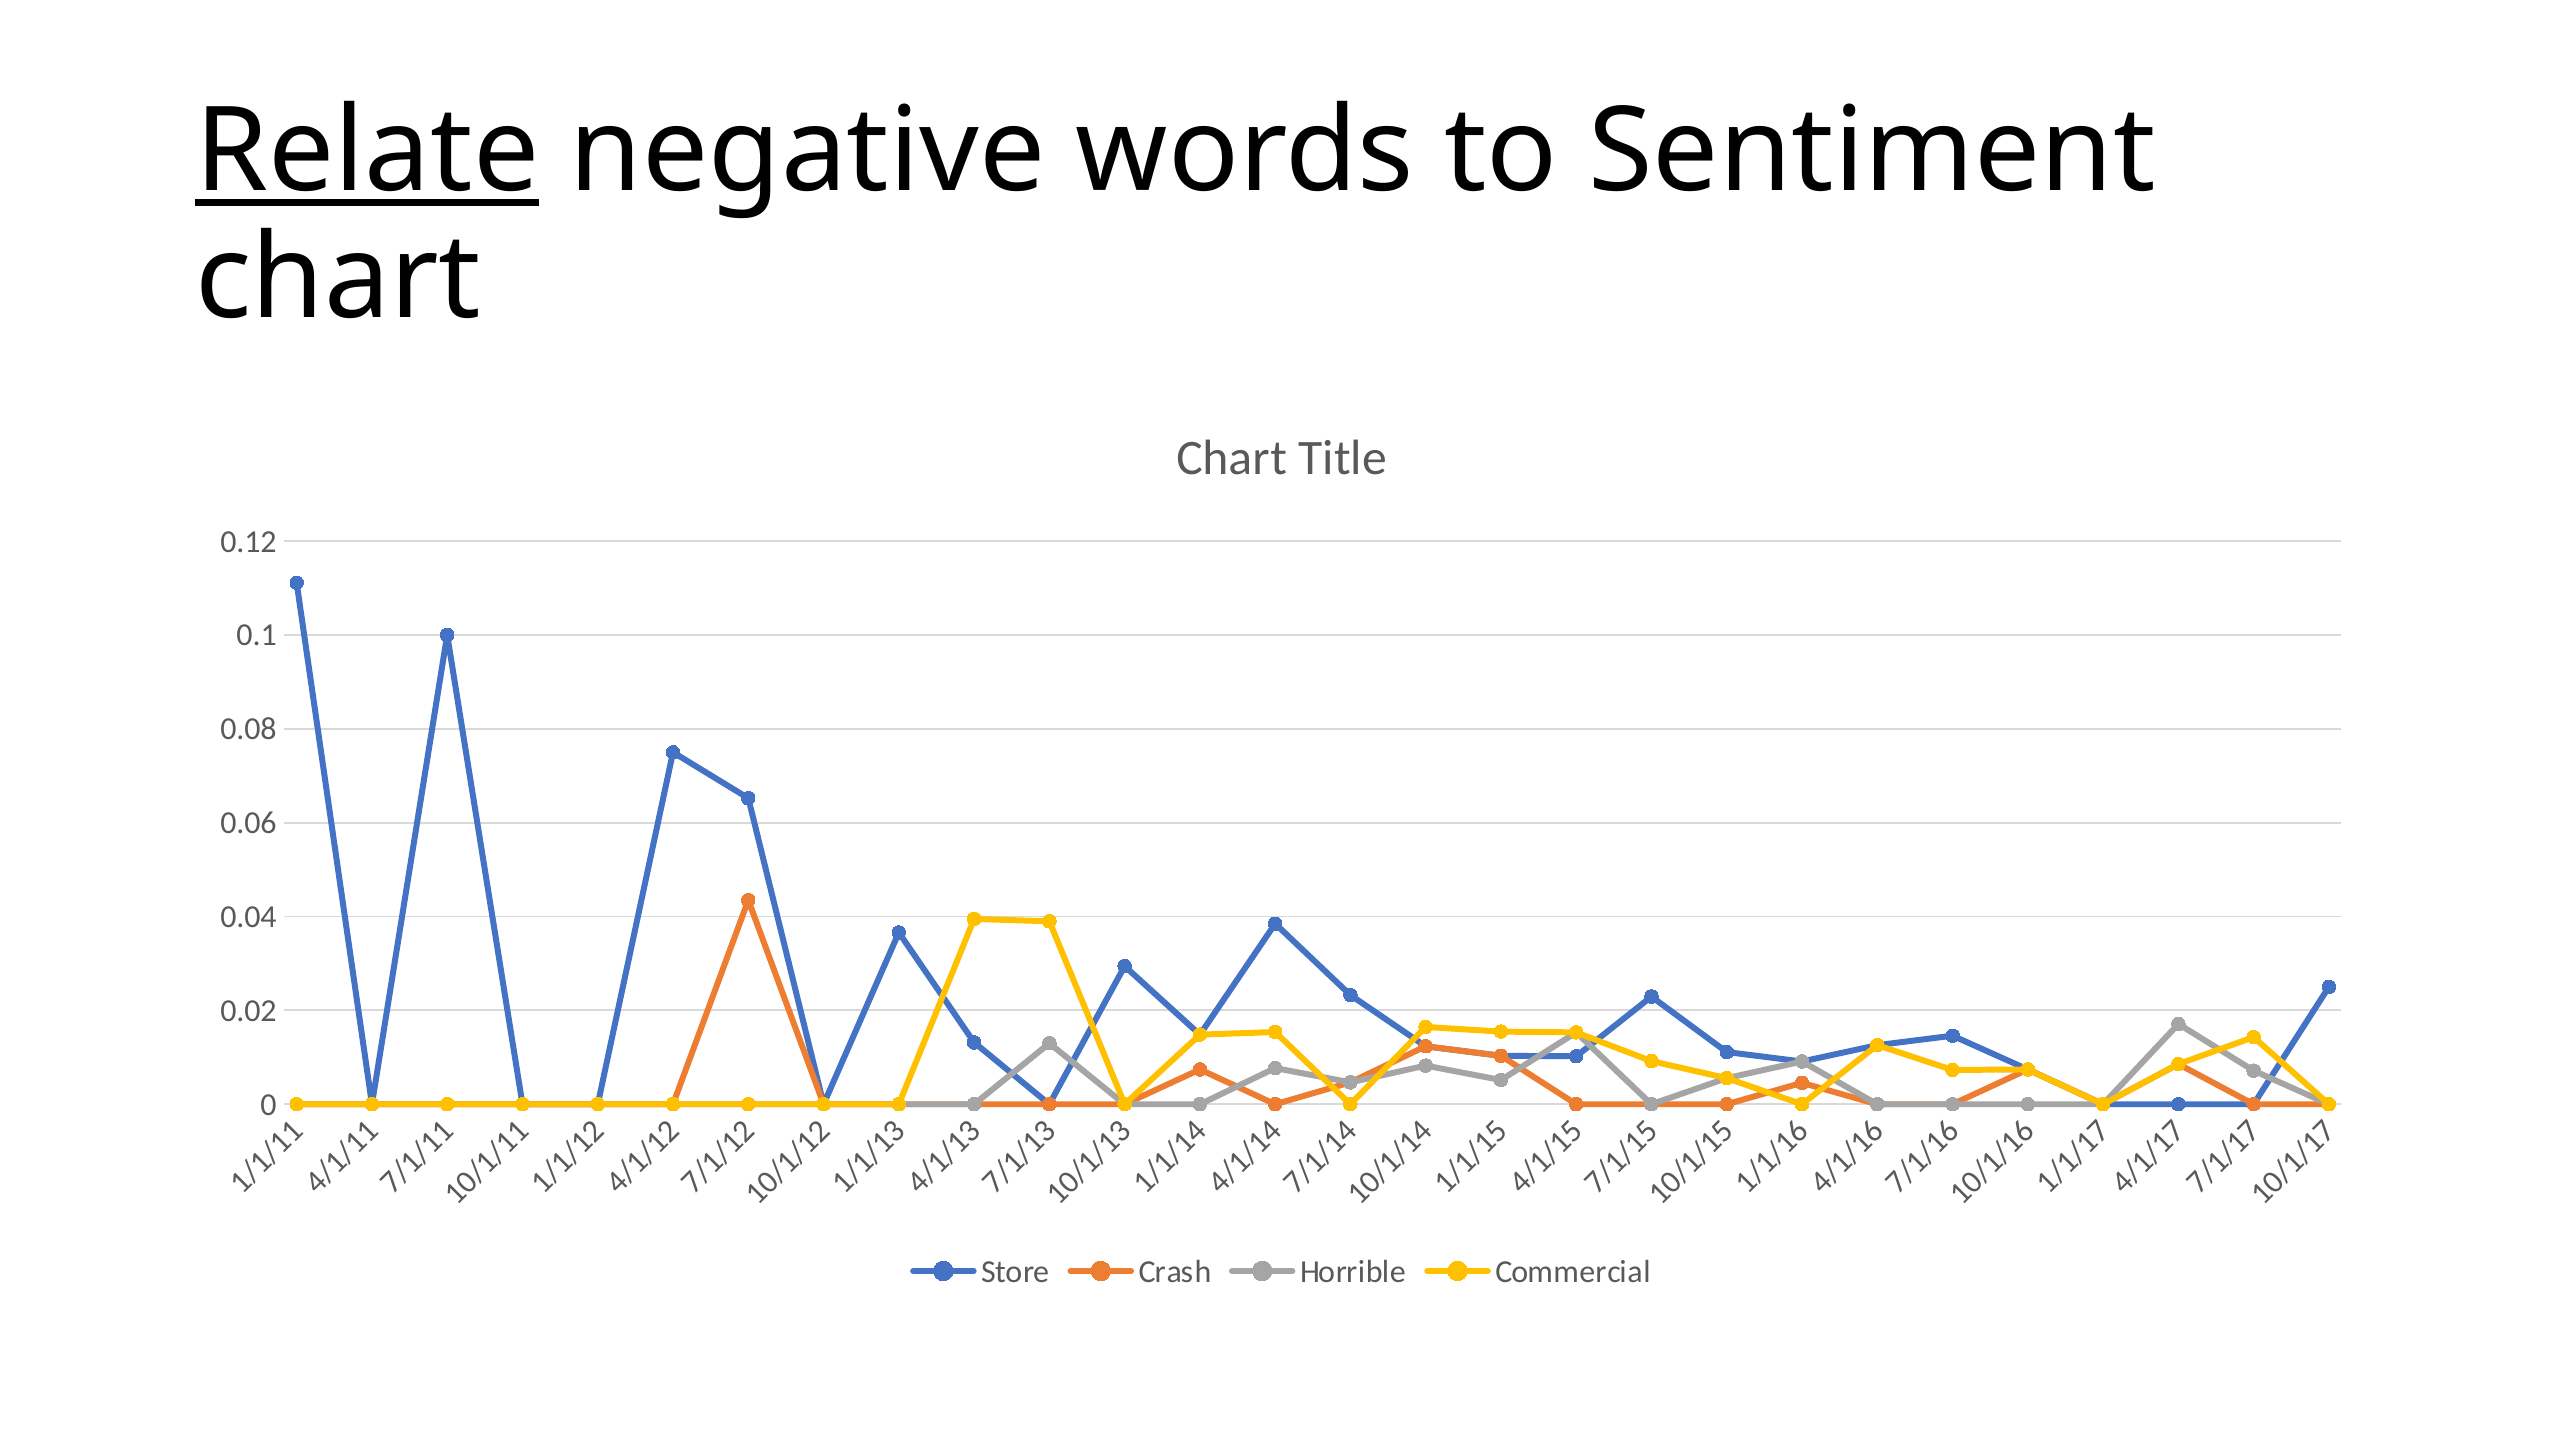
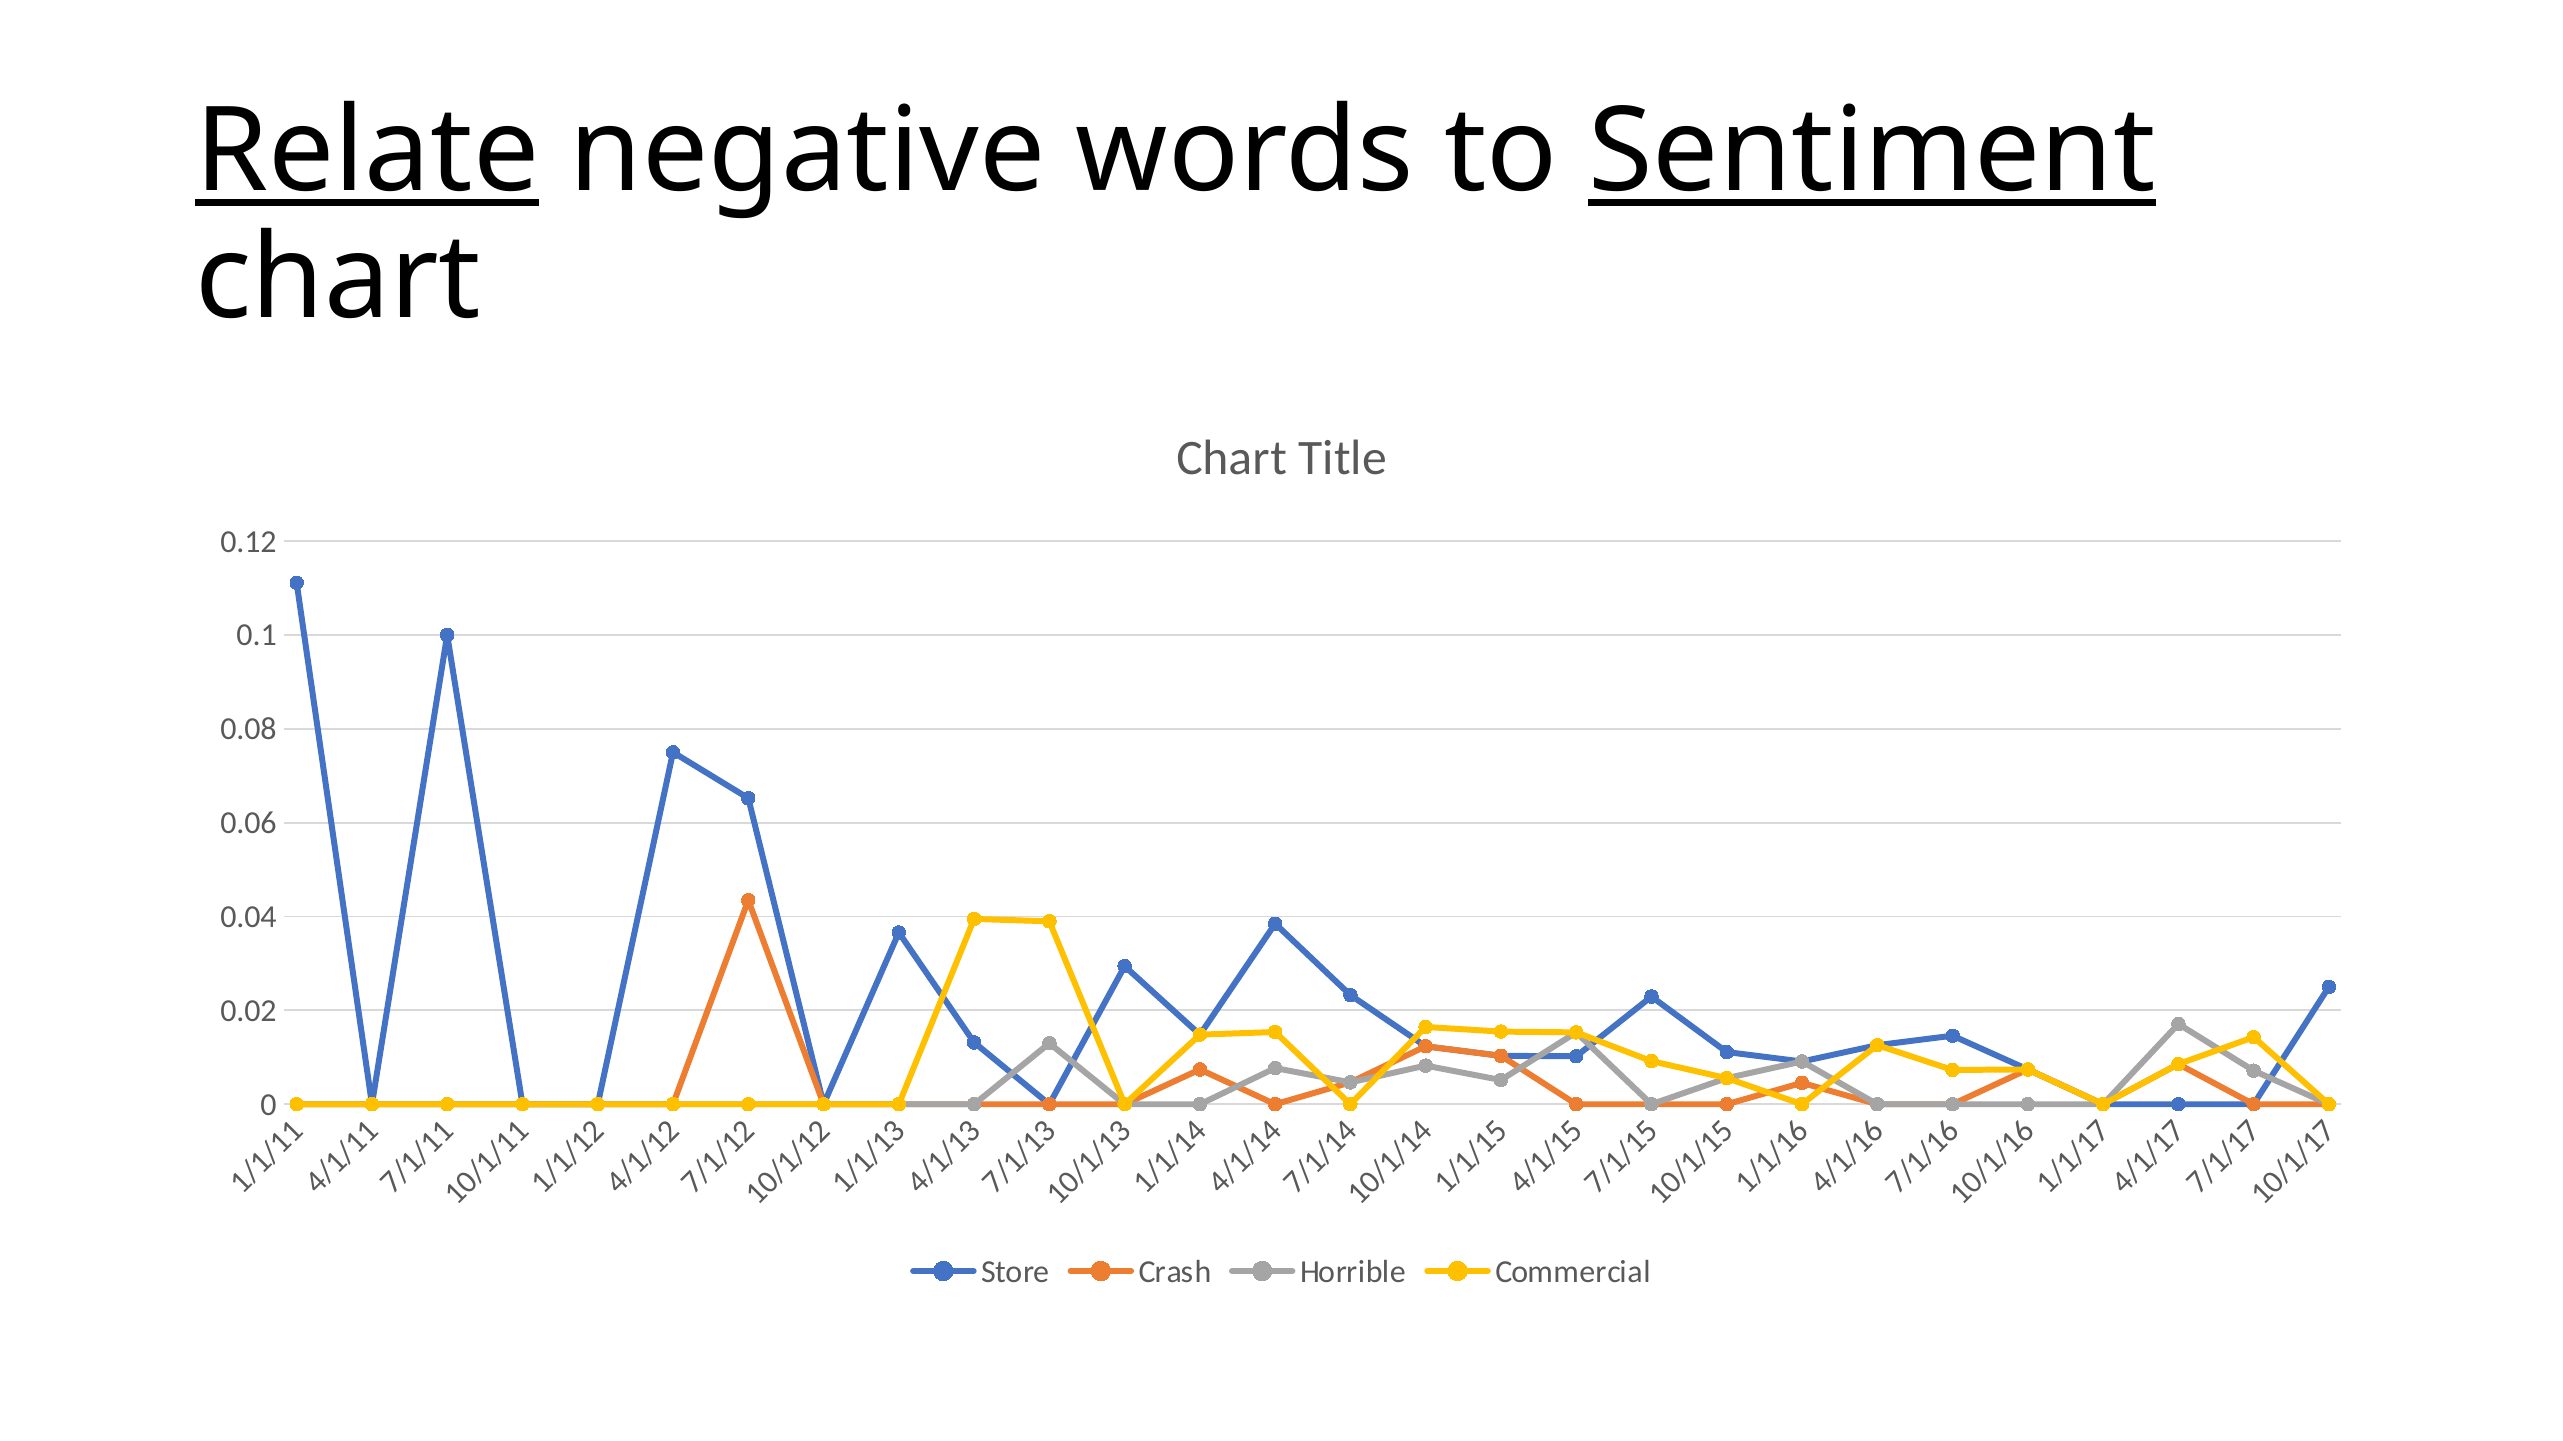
Sentiment underline: none -> present
